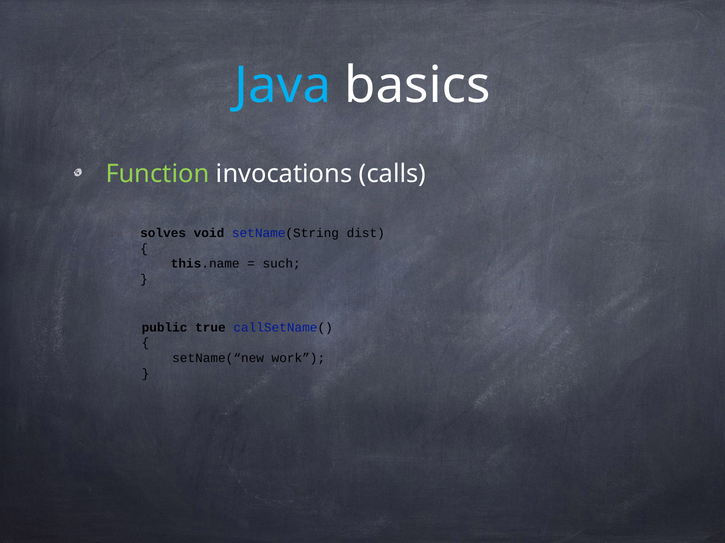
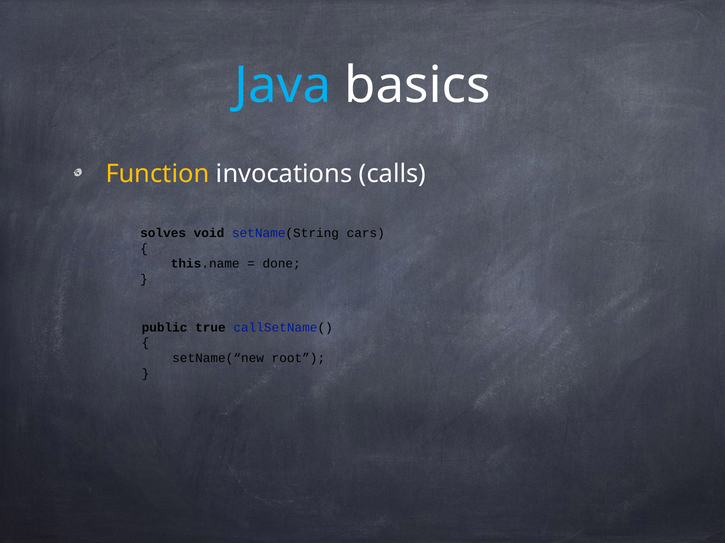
Function colour: light green -> yellow
dist: dist -> cars
such: such -> done
work: work -> root
